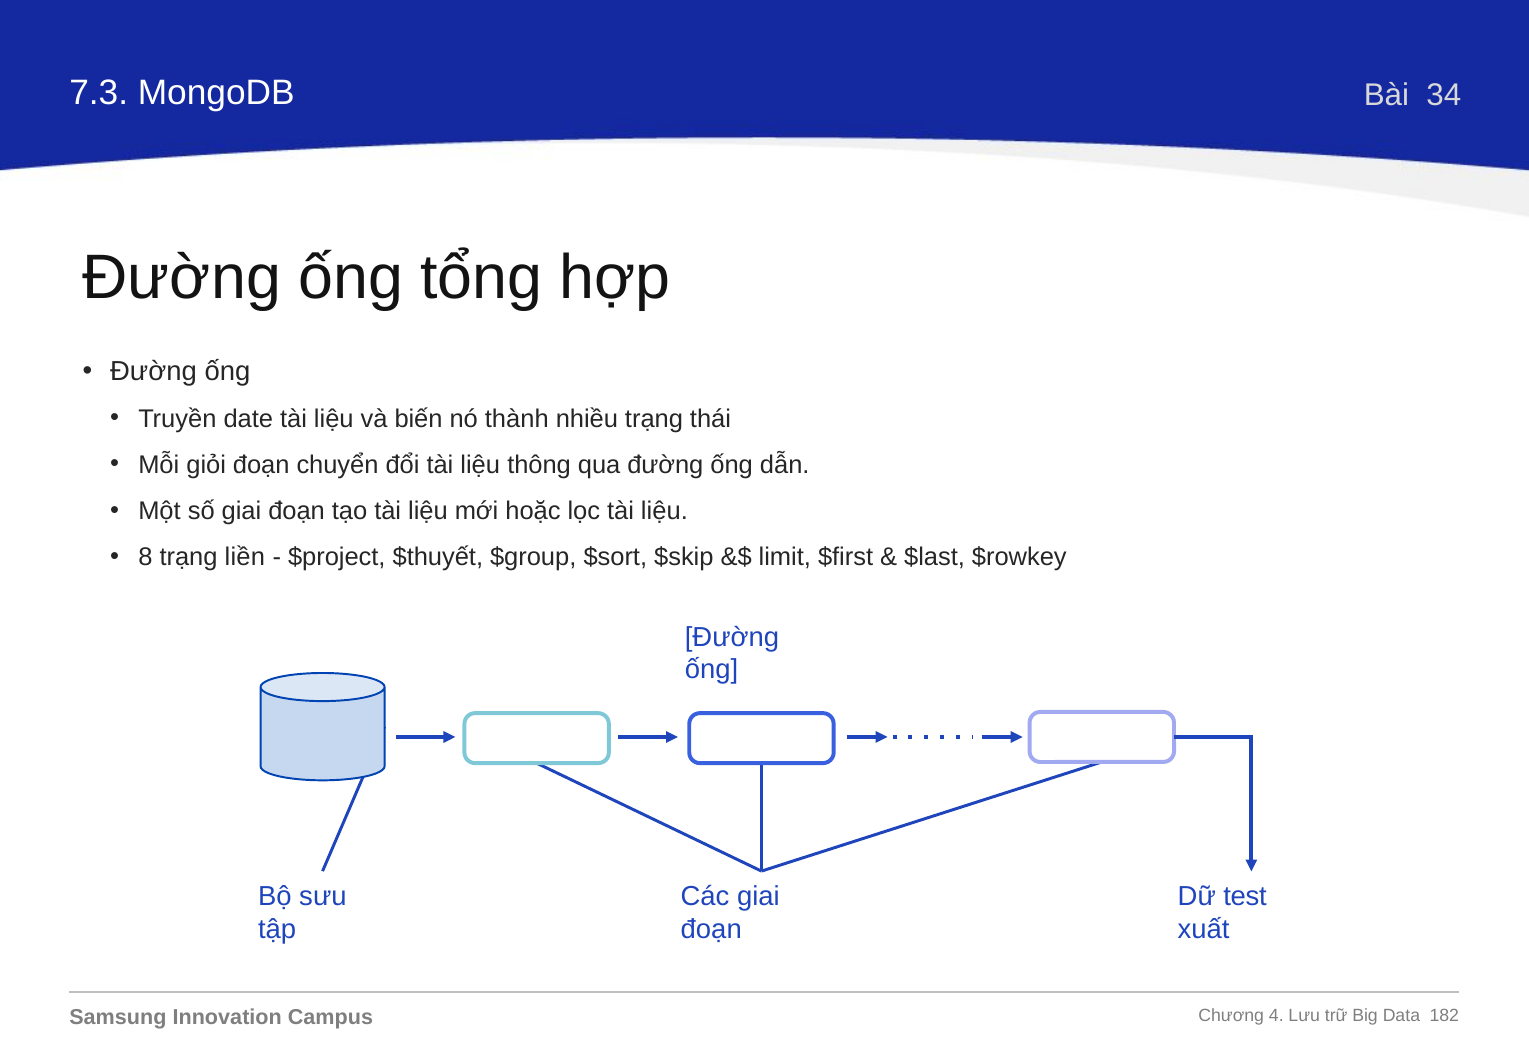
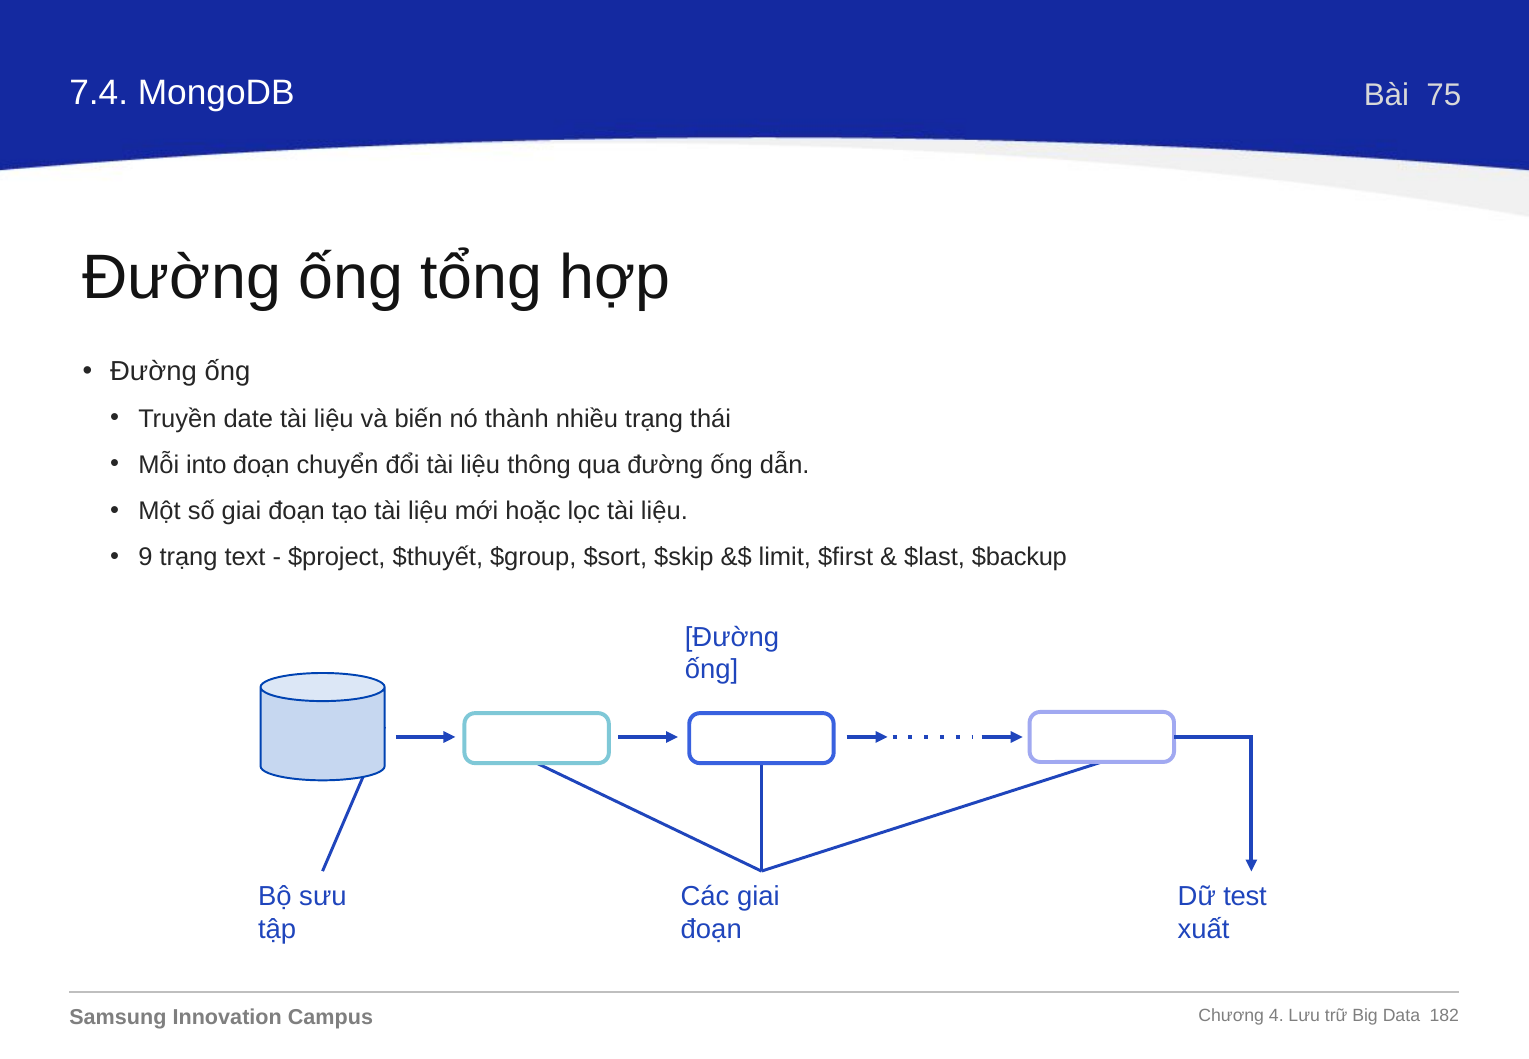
7.3: 7.3 -> 7.4
34: 34 -> 75
giỏi: giỏi -> into
8: 8 -> 9
liền: liền -> text
$rowkey: $rowkey -> $backup
